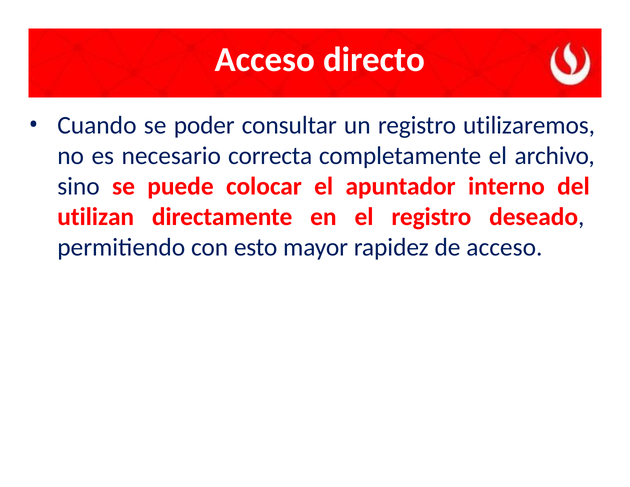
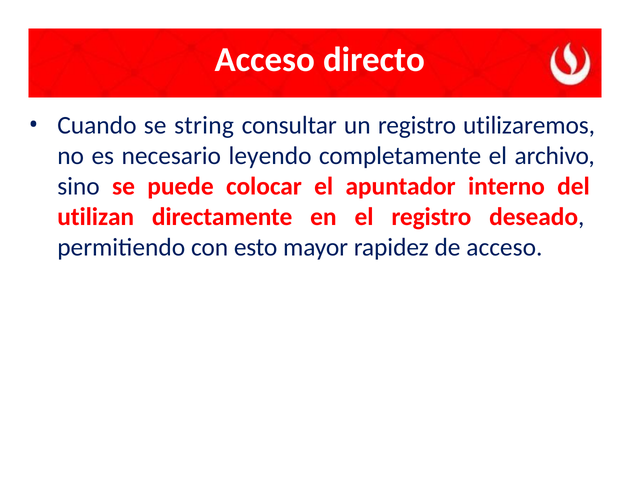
poder: poder -> string
correcta: correcta -> leyendo
